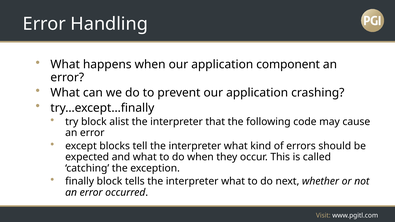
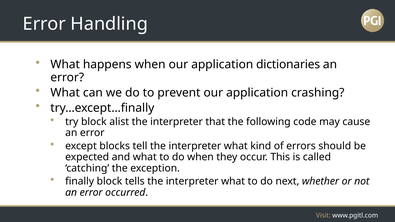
component: component -> dictionaries
